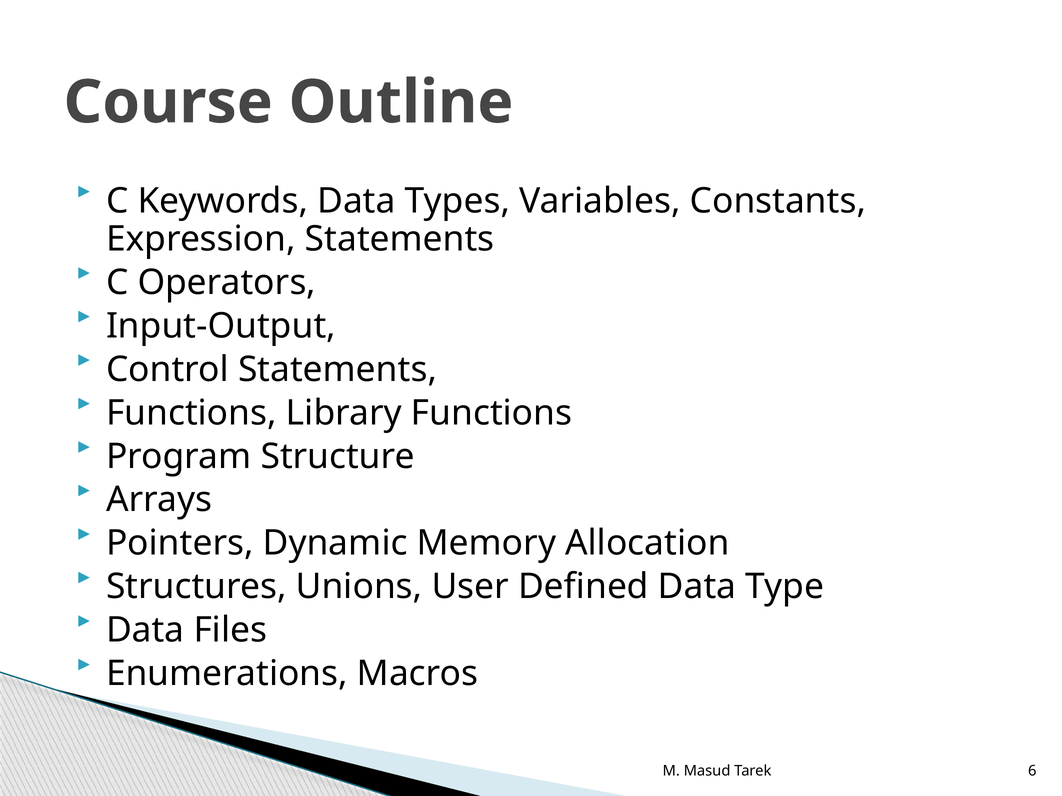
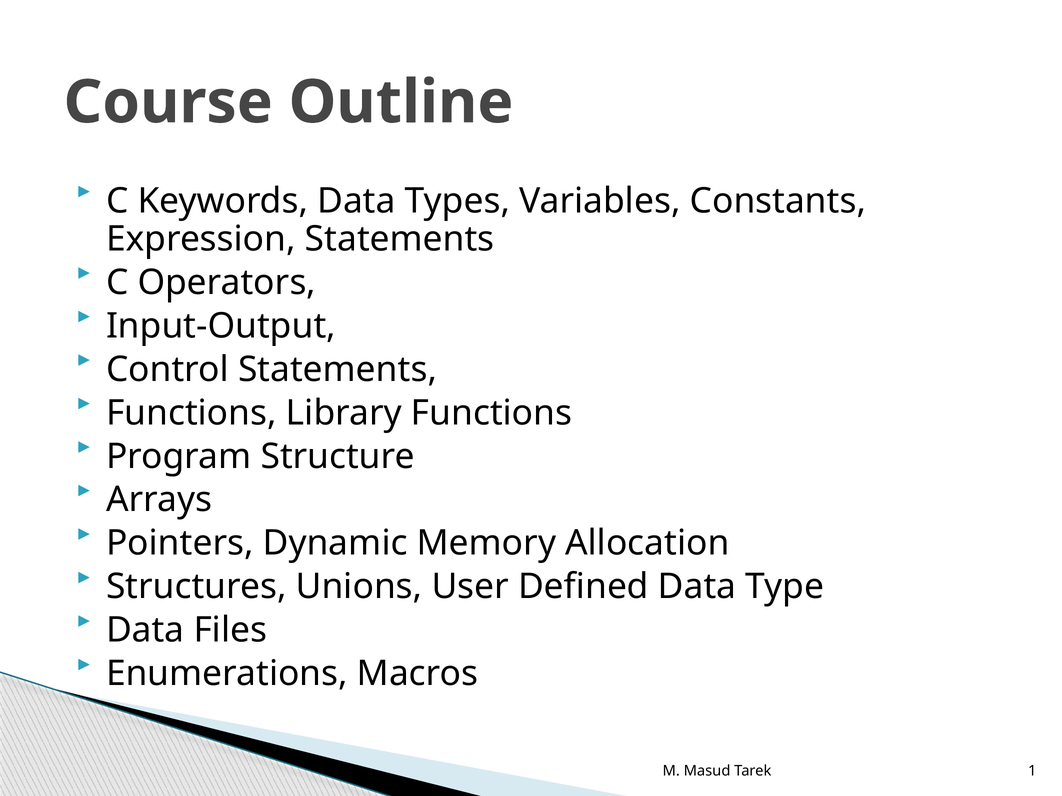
6: 6 -> 1
